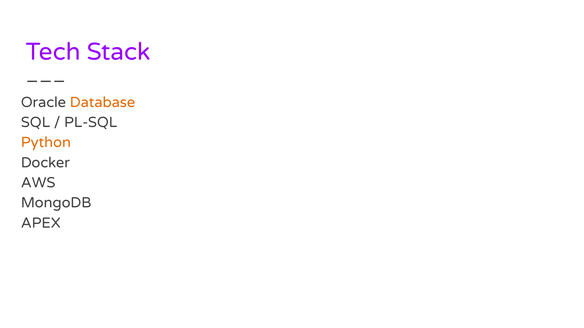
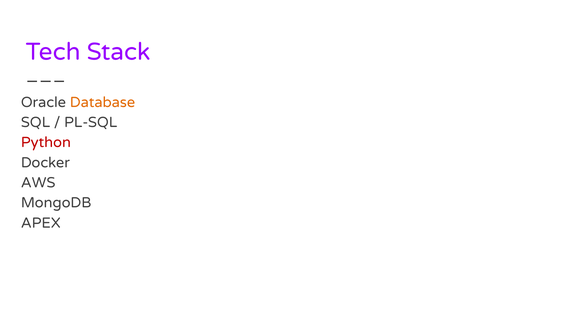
Python colour: orange -> red
